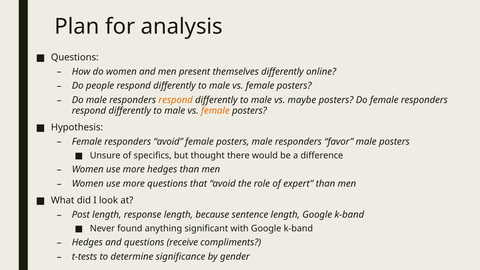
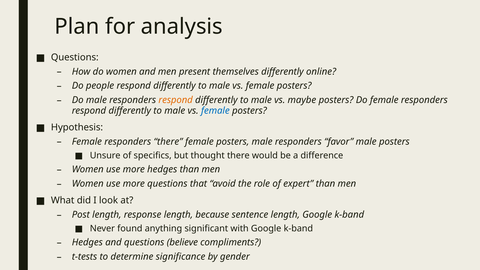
female at (215, 111) colour: orange -> blue
responders avoid: avoid -> there
receive: receive -> believe
